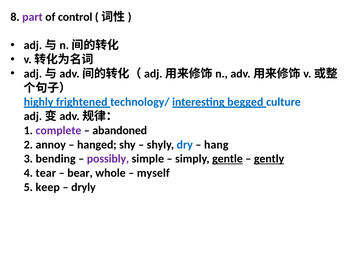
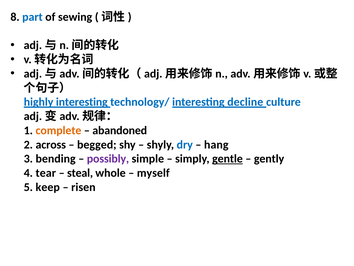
part colour: purple -> blue
control: control -> sewing
highly frightened: frightened -> interesting
begged: begged -> decline
complete colour: purple -> orange
annoy: annoy -> across
hanged: hanged -> begged
gently underline: present -> none
bear: bear -> steal
dryly: dryly -> risen
